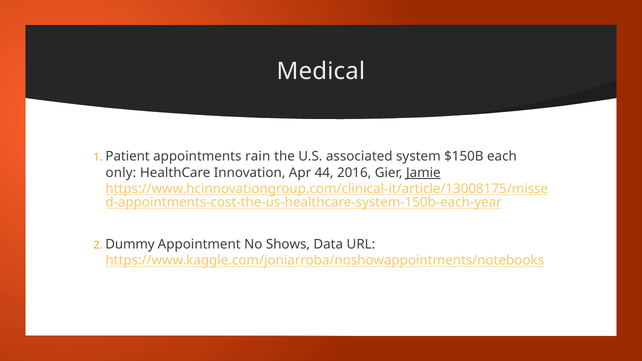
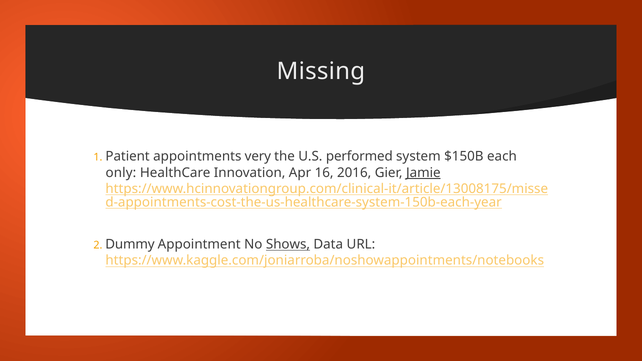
Medical: Medical -> Missing
rain: rain -> very
associated: associated -> performed
44: 44 -> 16
Shows underline: none -> present
